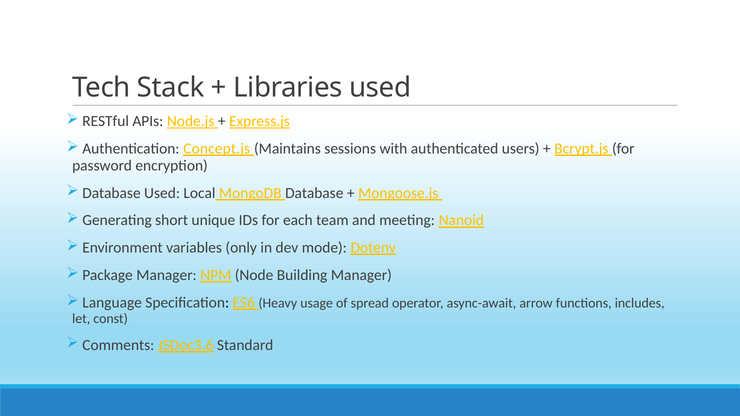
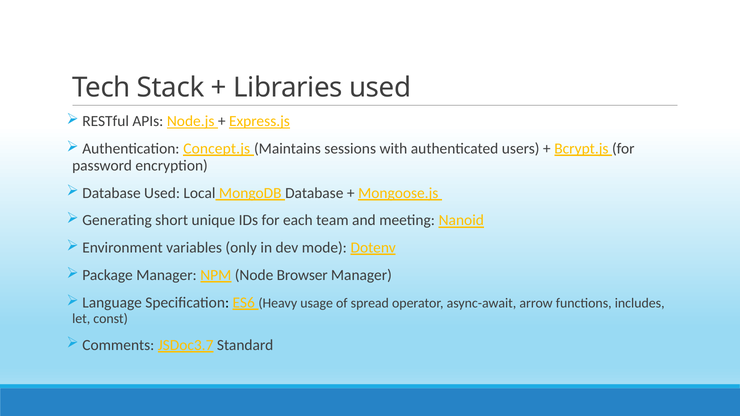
Building: Building -> Browser
JSDoc3.6: JSDoc3.6 -> JSDoc3.7
